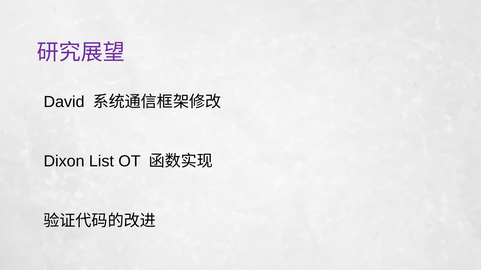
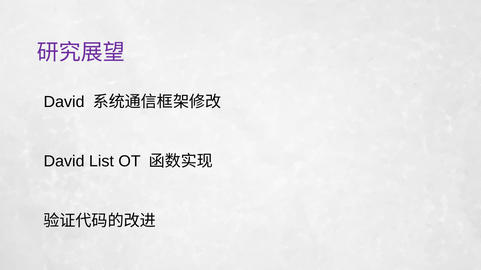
Dixon at (64, 162): Dixon -> David
